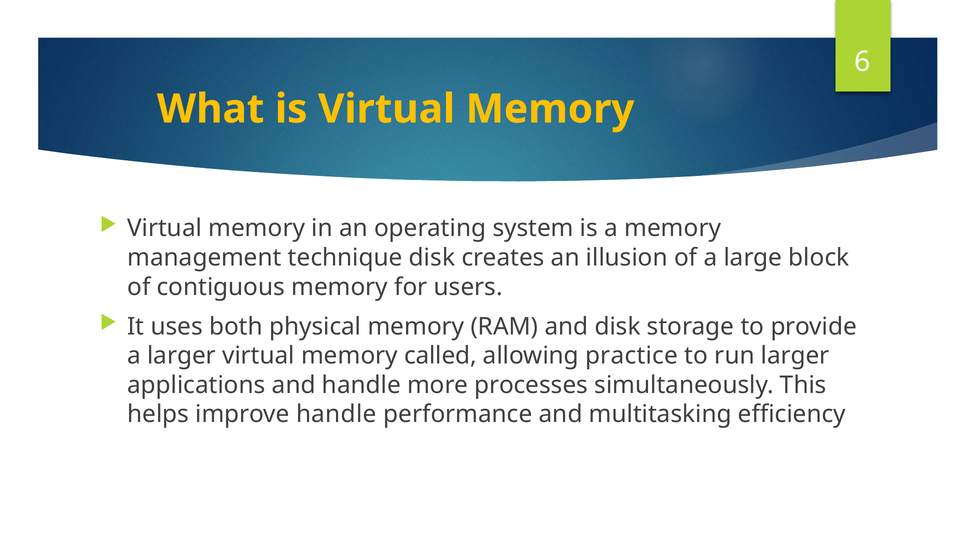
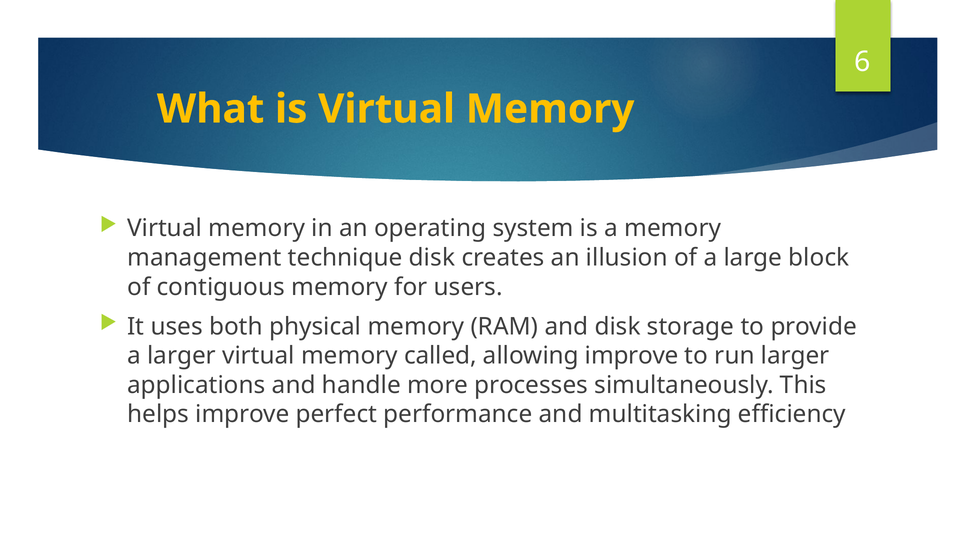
allowing practice: practice -> improve
improve handle: handle -> perfect
